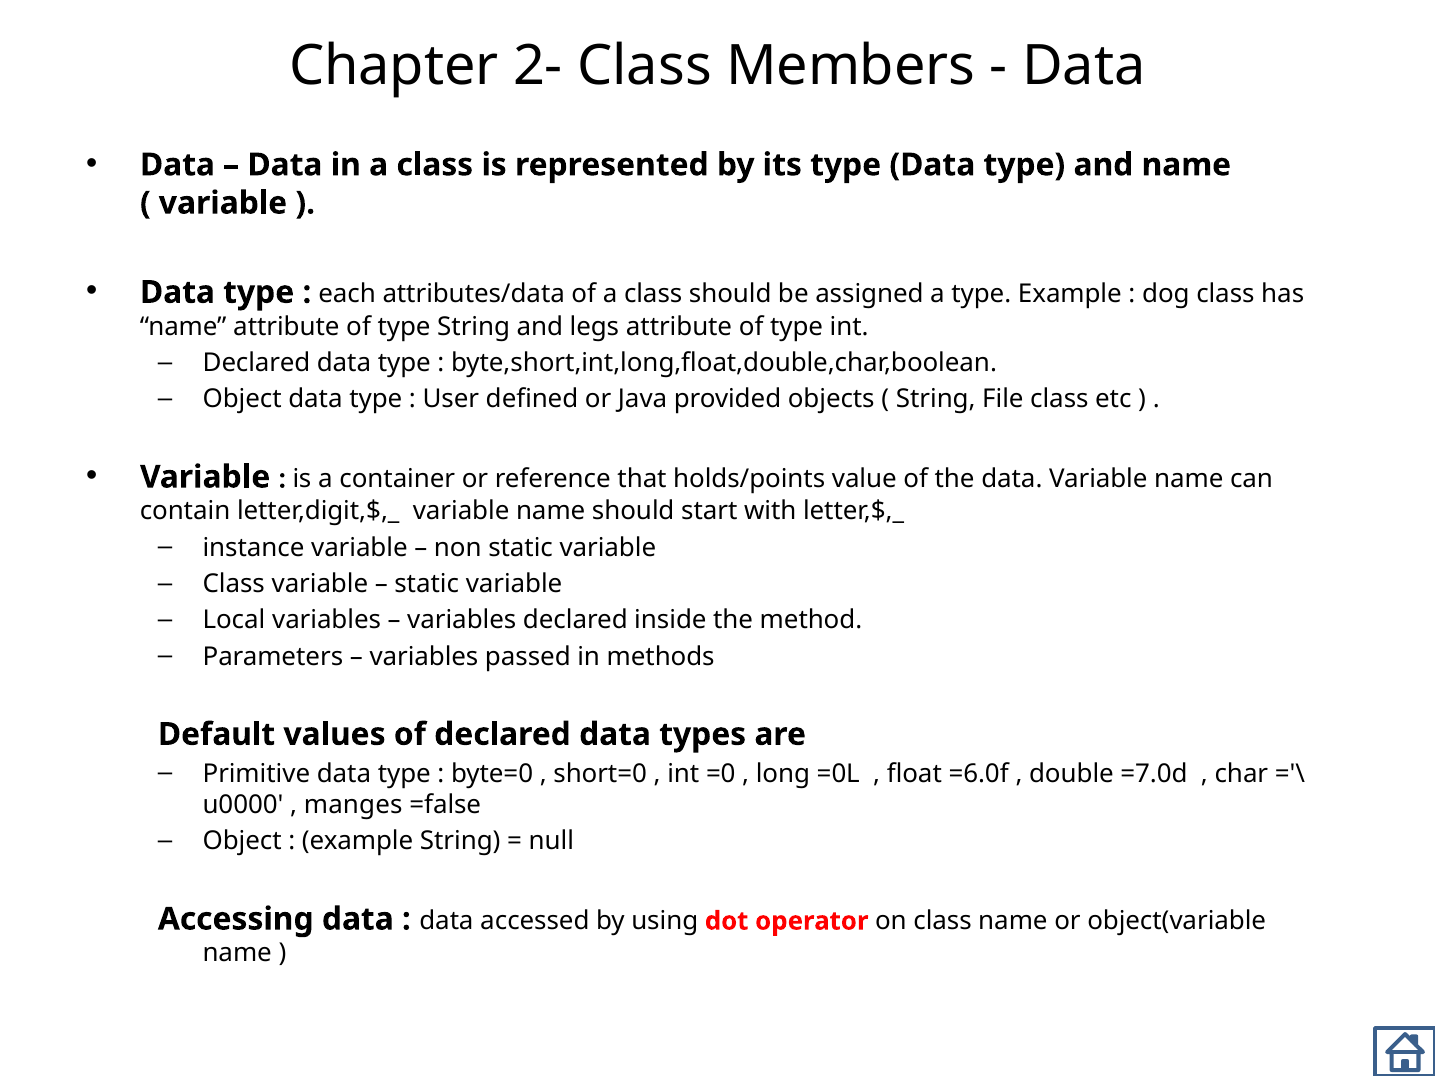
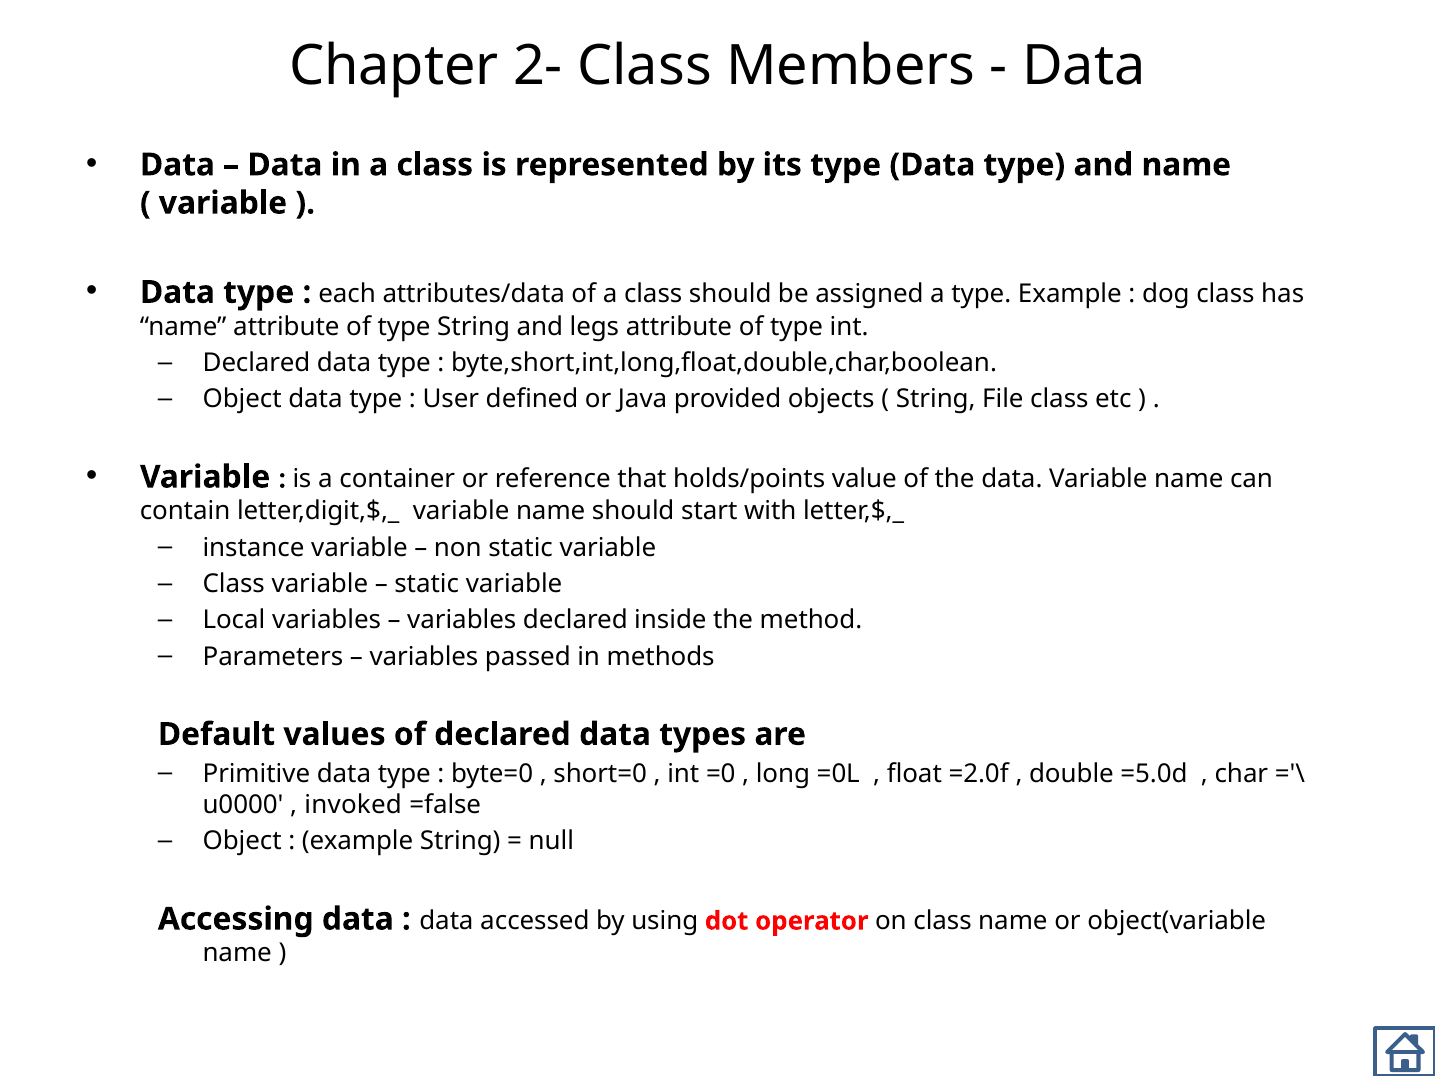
=6.0f: =6.0f -> =2.0f
=7.0d: =7.0d -> =5.0d
manges: manges -> invoked
